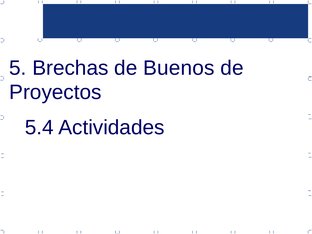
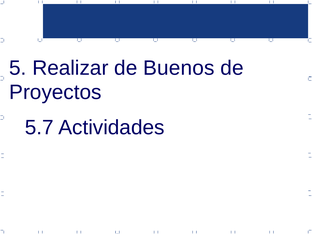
Brechas: Brechas -> Realizar
5.4: 5.4 -> 5.7
